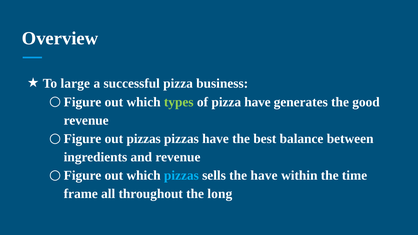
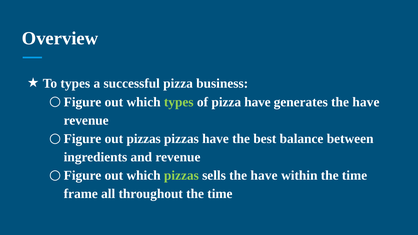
To large: large -> types
generates the good: good -> have
pizzas at (181, 176) colour: light blue -> light green
throughout the long: long -> time
